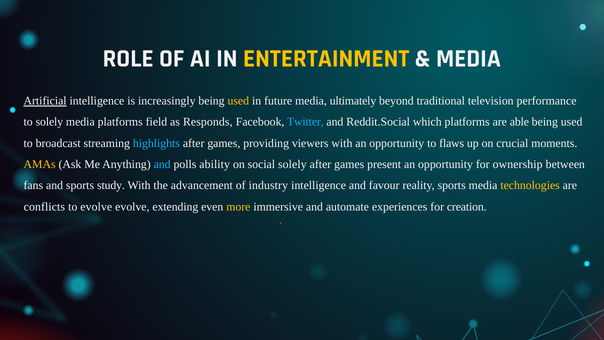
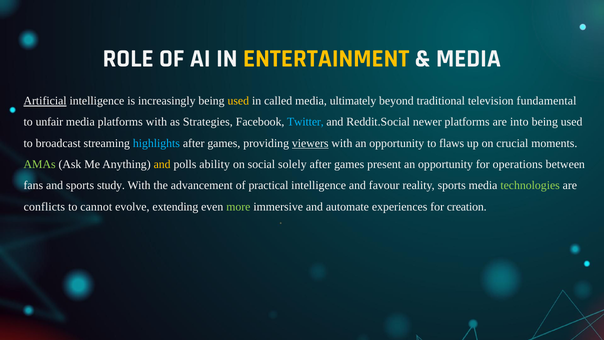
future: future -> called
performance: performance -> fundamental
to solely: solely -> unfair
platforms field: field -> with
Responds: Responds -> Strategies
which: which -> newer
able: able -> into
viewers underline: none -> present
AMAs colour: yellow -> light green
and at (162, 164) colour: light blue -> yellow
ownership: ownership -> operations
industry: industry -> practical
technologies colour: yellow -> light green
to evolve: evolve -> cannot
more colour: yellow -> light green
